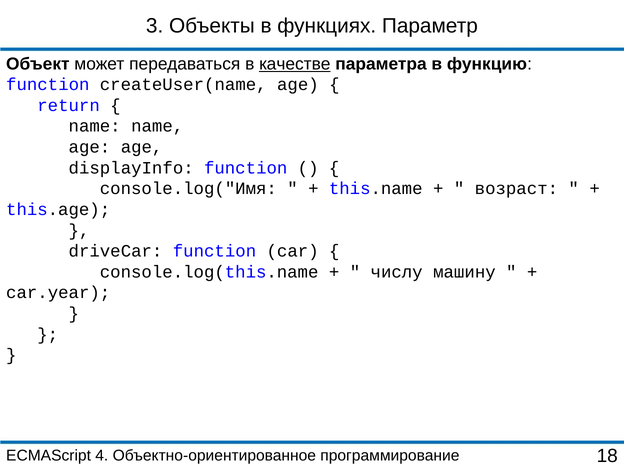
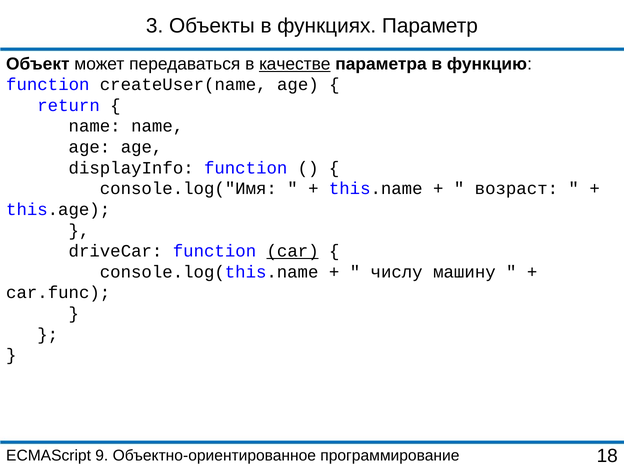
car underline: none -> present
car.year: car.year -> car.func
4: 4 -> 9
